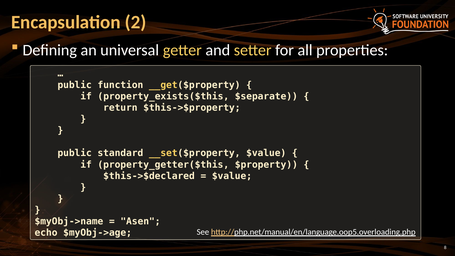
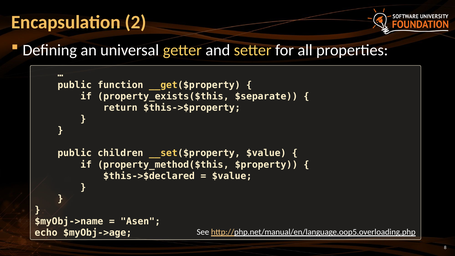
standard: standard -> children
property_getter($this: property_getter($this -> property_method($this
